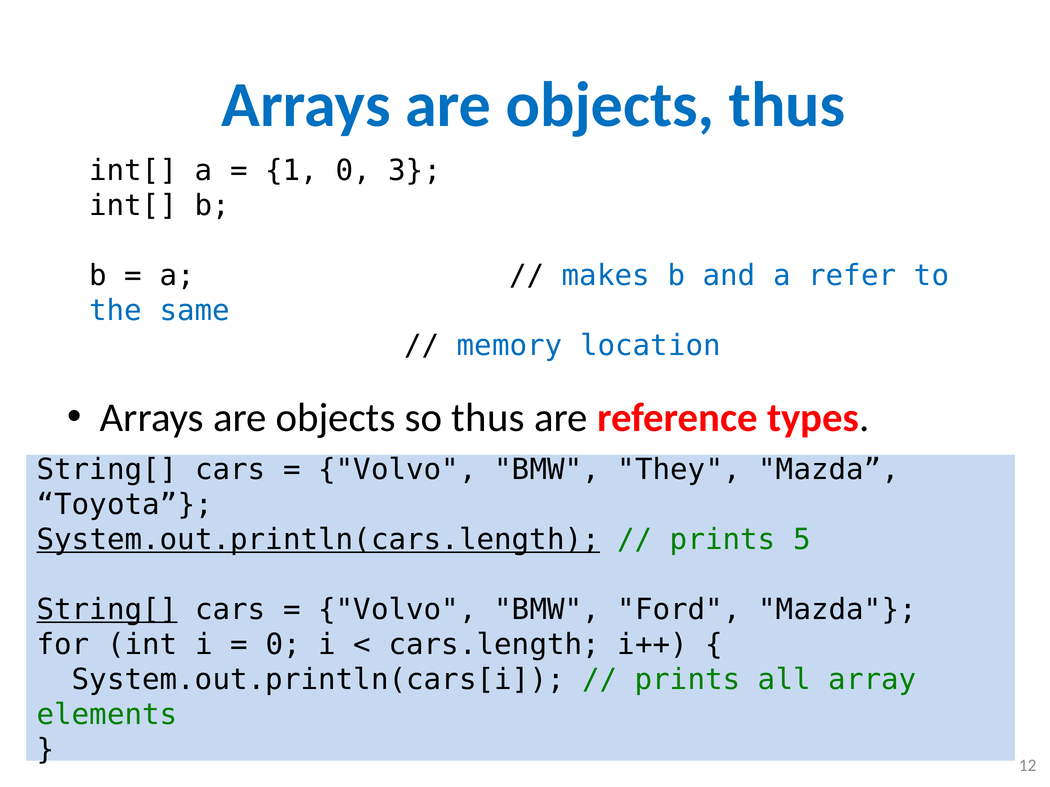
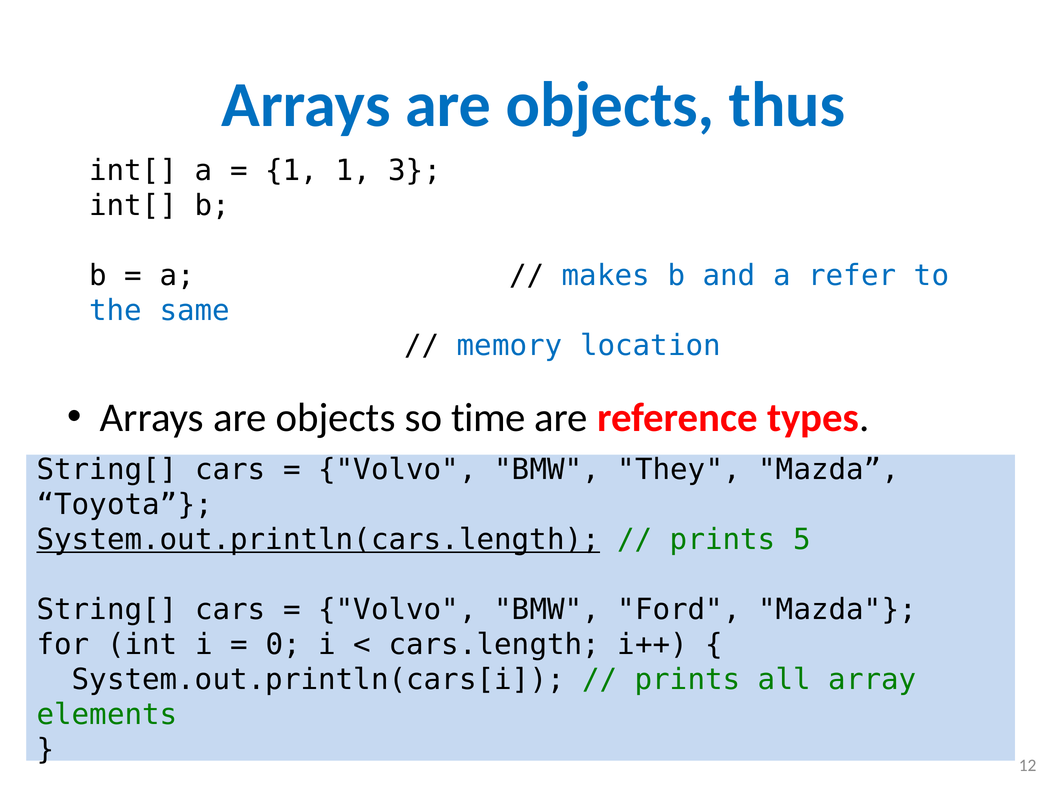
1 0: 0 -> 1
so thus: thus -> time
String[ at (107, 610) underline: present -> none
